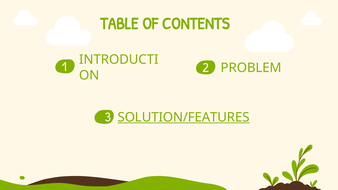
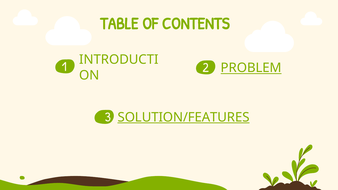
PROBLEM underline: none -> present
